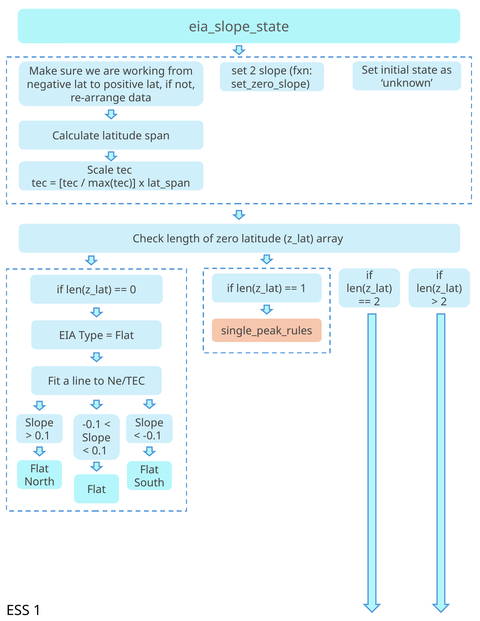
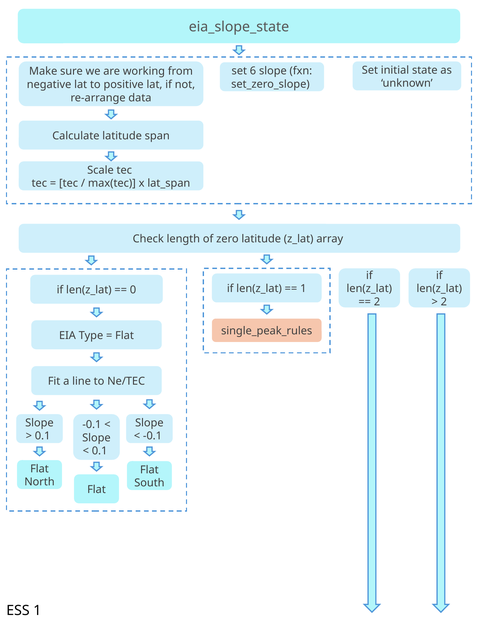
set 2: 2 -> 6
